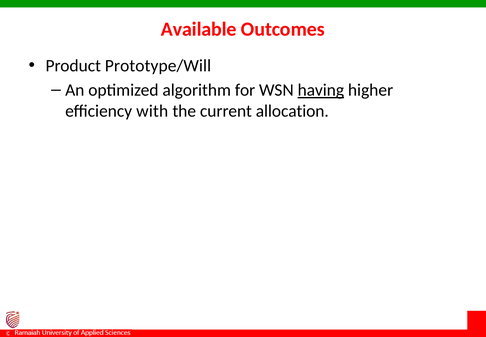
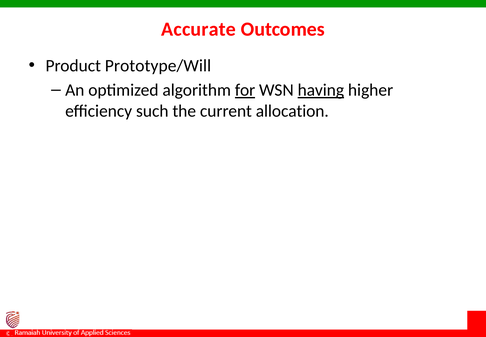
Available: Available -> Accurate
for underline: none -> present
with: with -> such
